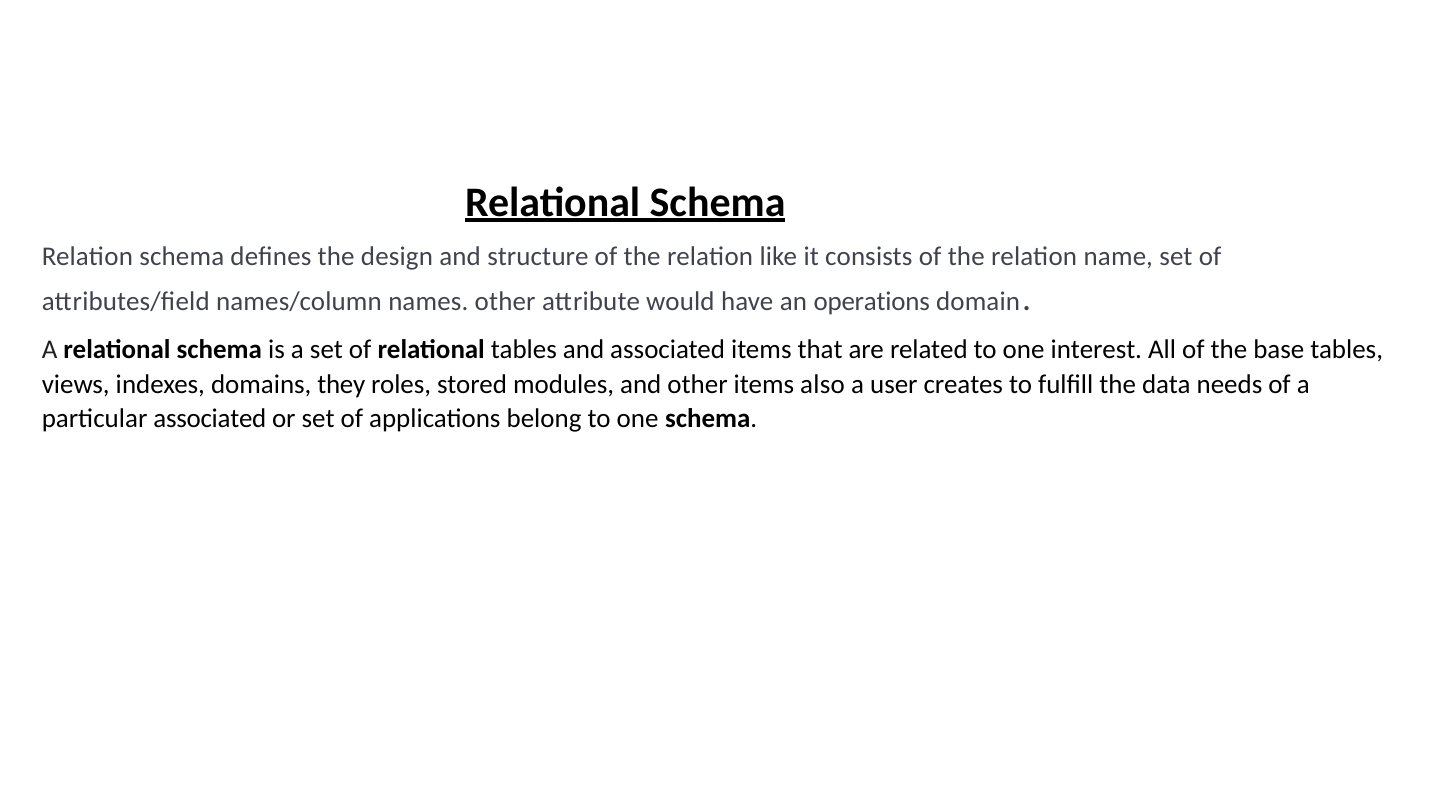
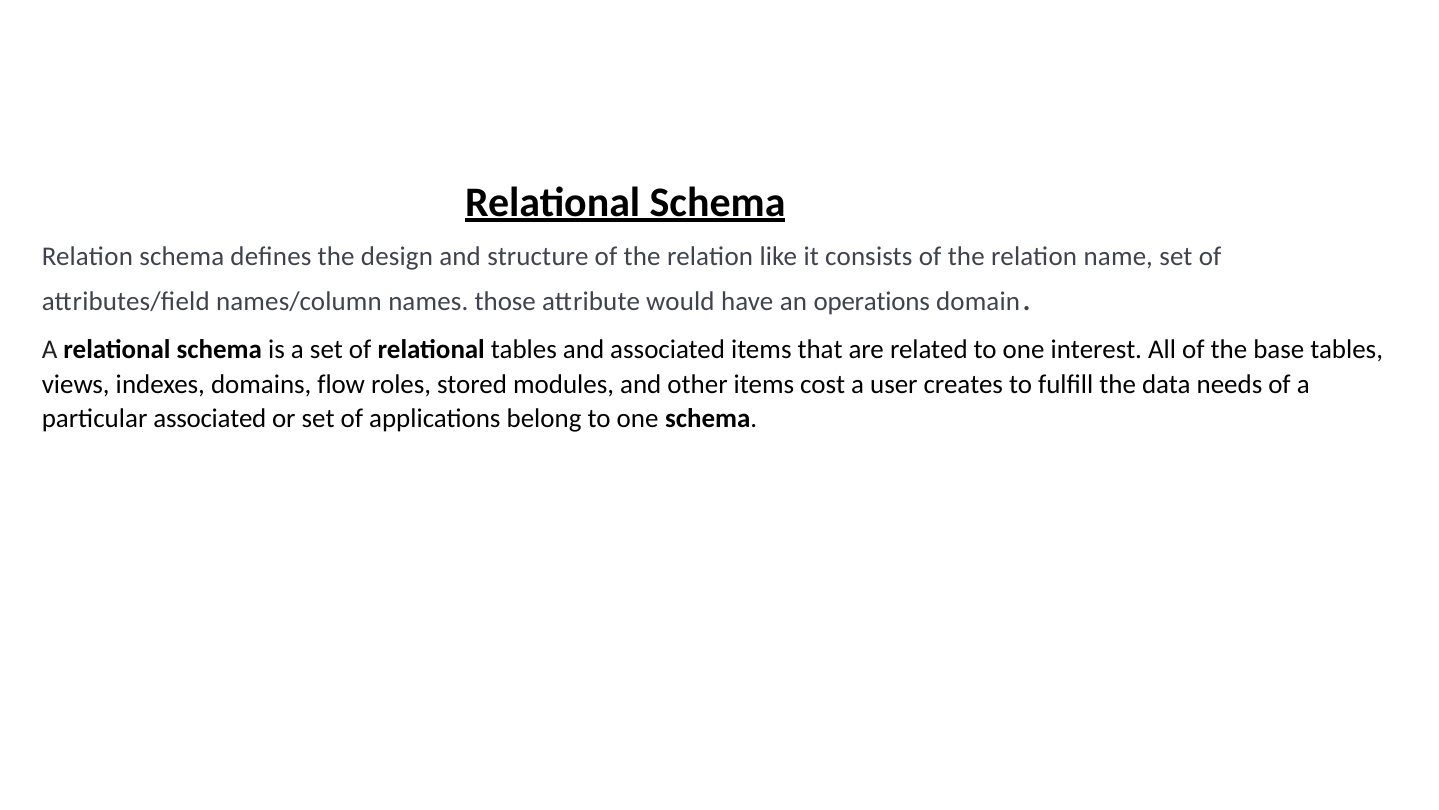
names other: other -> those
they: they -> flow
also: also -> cost
